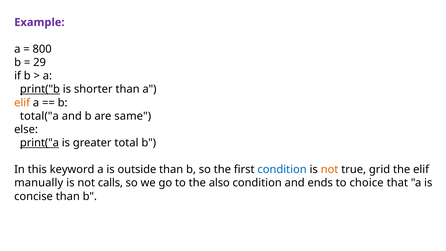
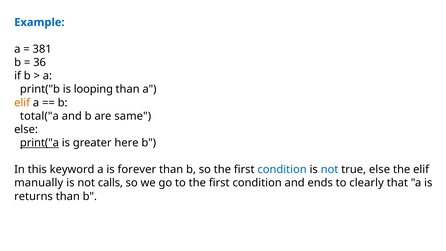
Example colour: purple -> blue
800: 800 -> 381
29: 29 -> 36
print("b underline: present -> none
shorter: shorter -> looping
total: total -> here
outside: outside -> forever
not at (330, 170) colour: orange -> blue
true grid: grid -> else
to the also: also -> first
choice: choice -> clearly
concise: concise -> returns
